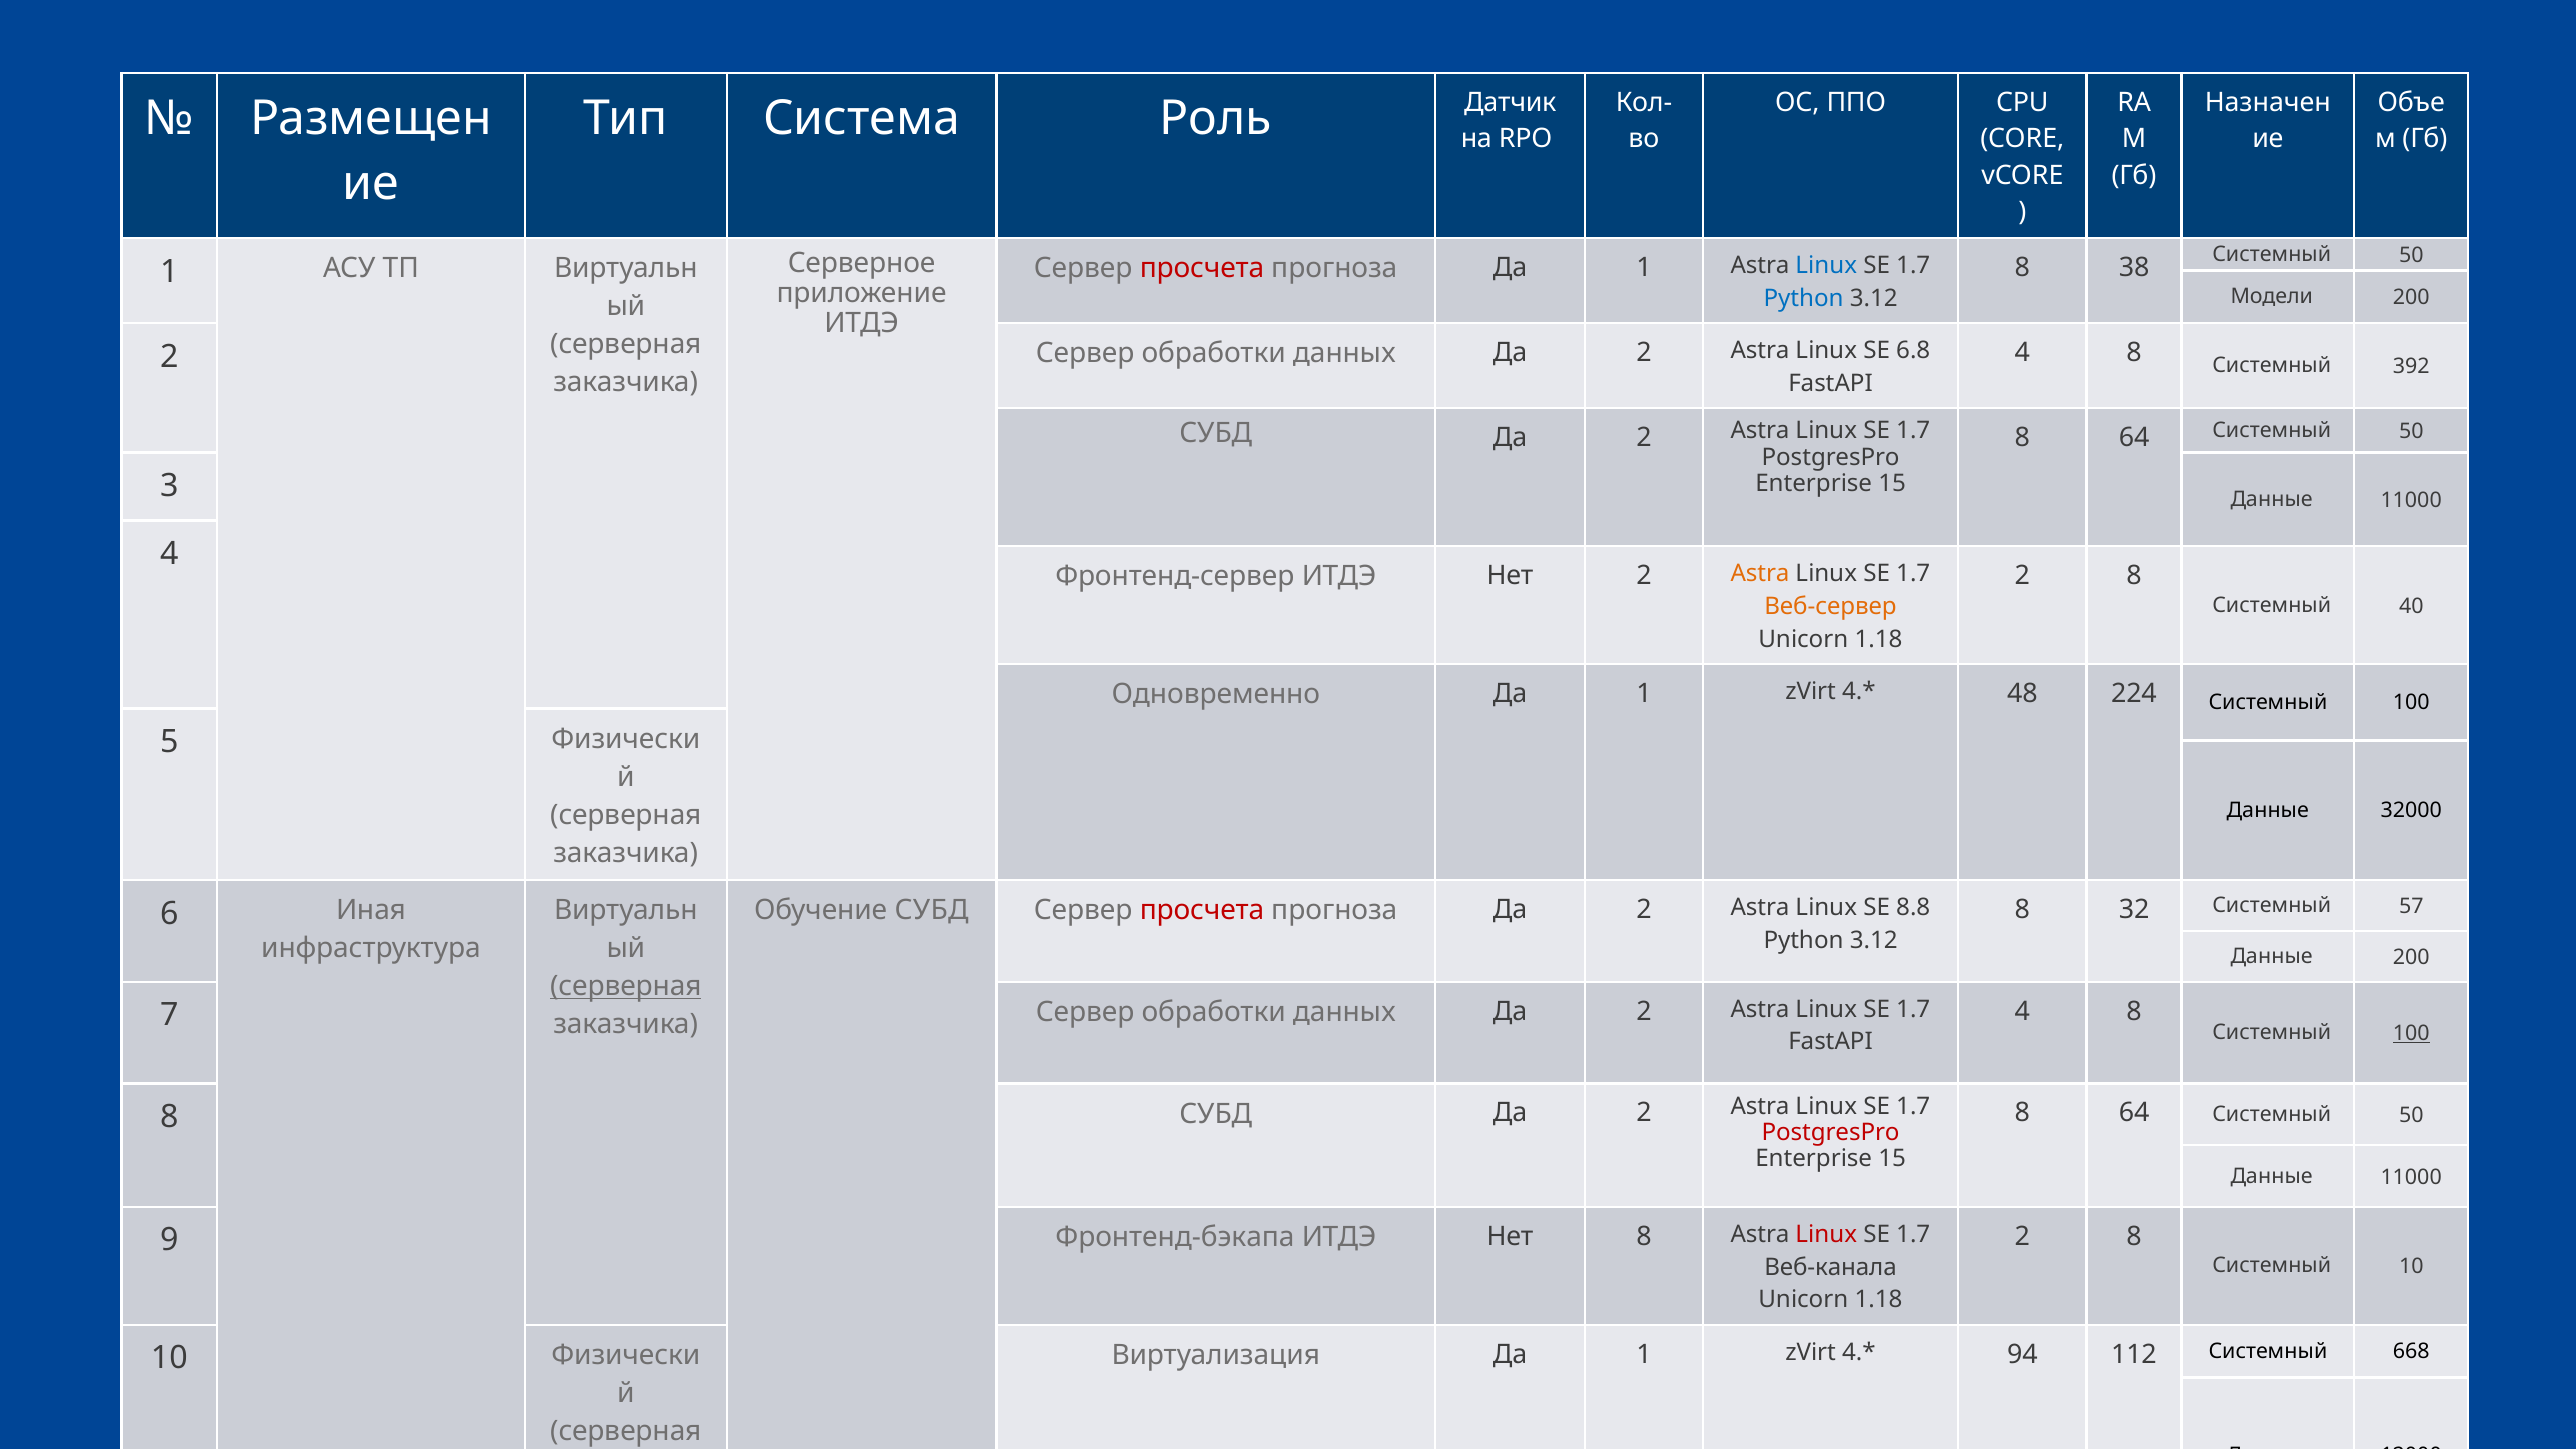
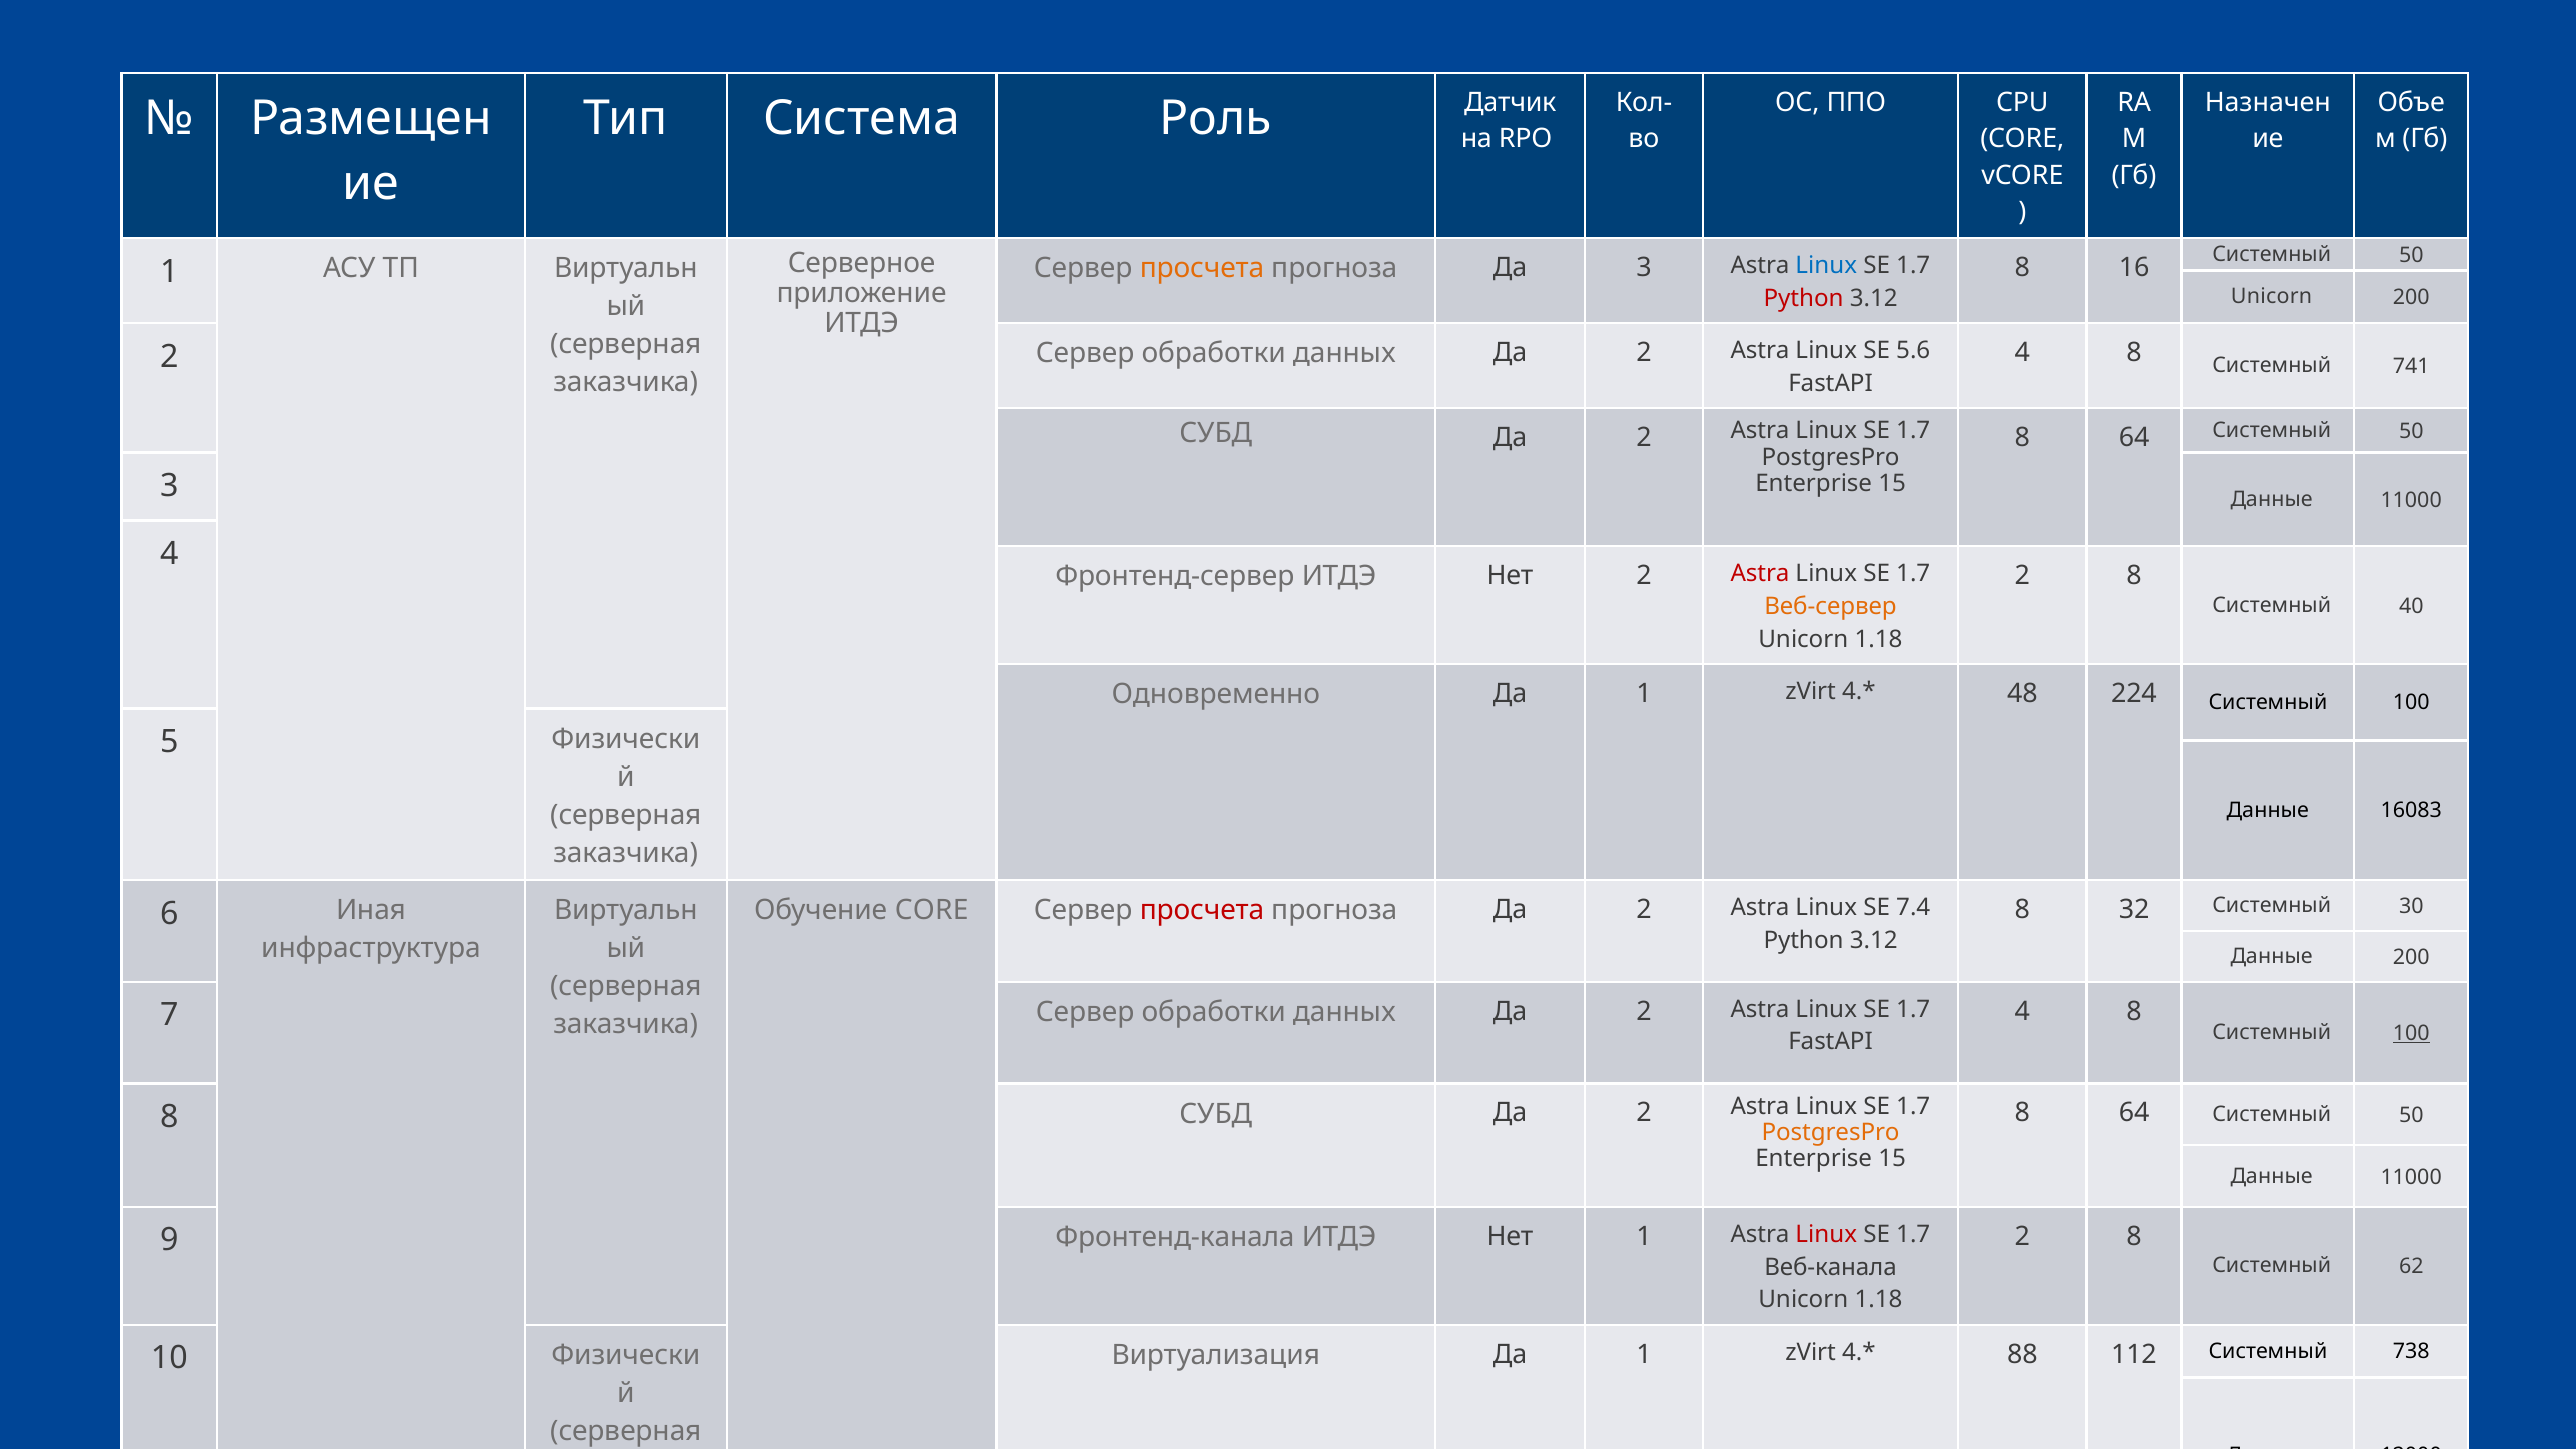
38: 38 -> 16
просчета at (1202, 268) colour: red -> orange
прогноза Да 1: 1 -> 3
Модели at (2272, 297): Модели -> Unicorn
Python at (1804, 298) colour: blue -> red
392: 392 -> 741
6.8: 6.8 -> 5.6
Astra at (1760, 574) colour: orange -> red
32000: 32000 -> 16083
57: 57 -> 30
Обучение СУБД: СУБД -> CORE
8.8: 8.8 -> 7.4
серверная at (626, 986) underline: present -> none
PostgresPro at (1831, 1132) colour: red -> orange
Фронтенд-бэкапа: Фронтенд-бэкапа -> Фронтенд-канала
Нет 8: 8 -> 1
Системный 10: 10 -> 62
94: 94 -> 88
668: 668 -> 738
